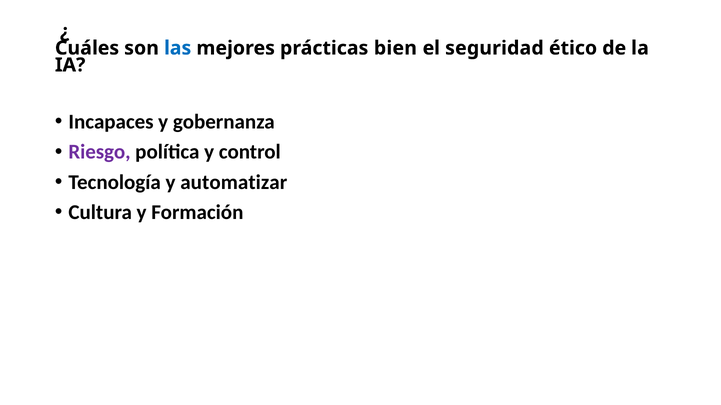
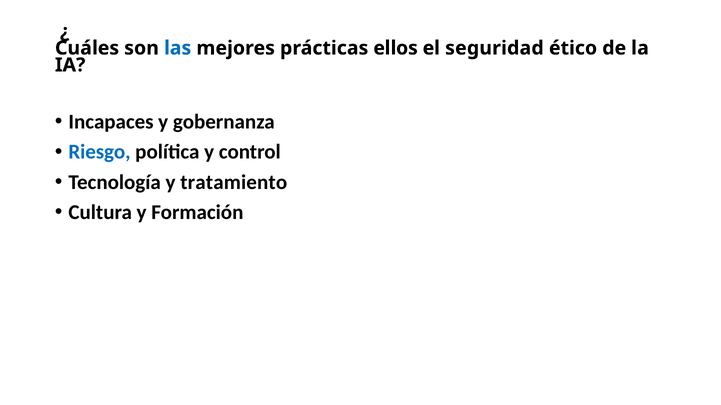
bien: bien -> ellos
Riesgo colour: purple -> blue
automatizar: automatizar -> tratamiento
